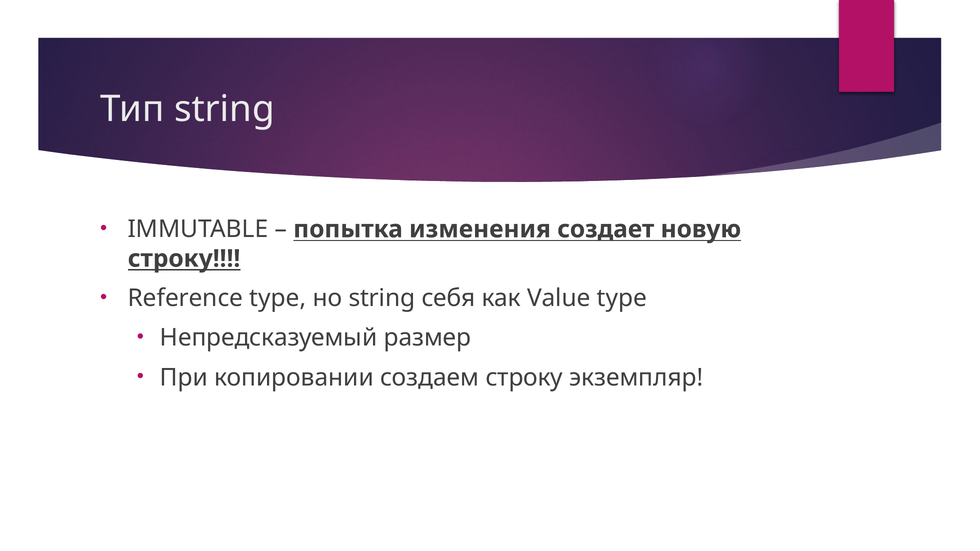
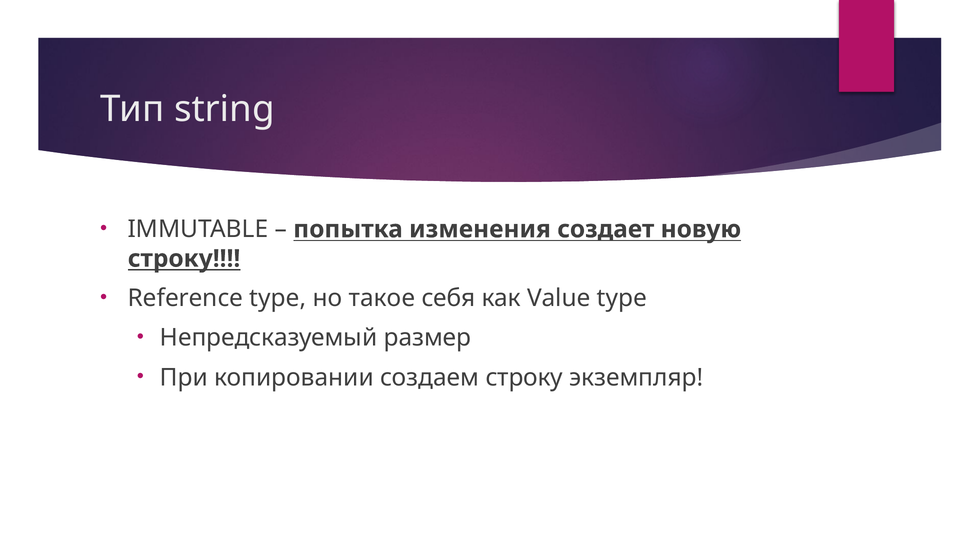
но string: string -> такое
